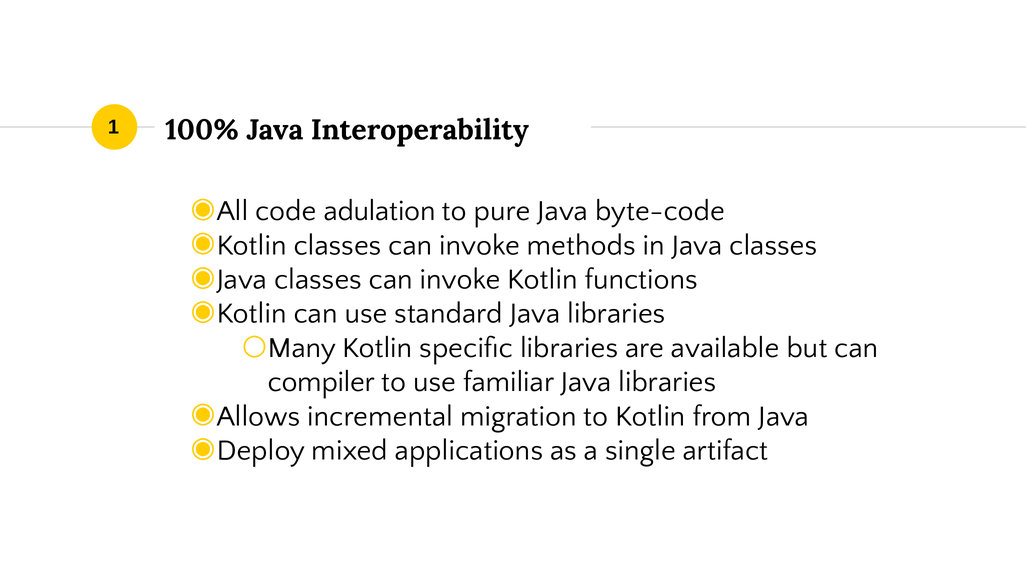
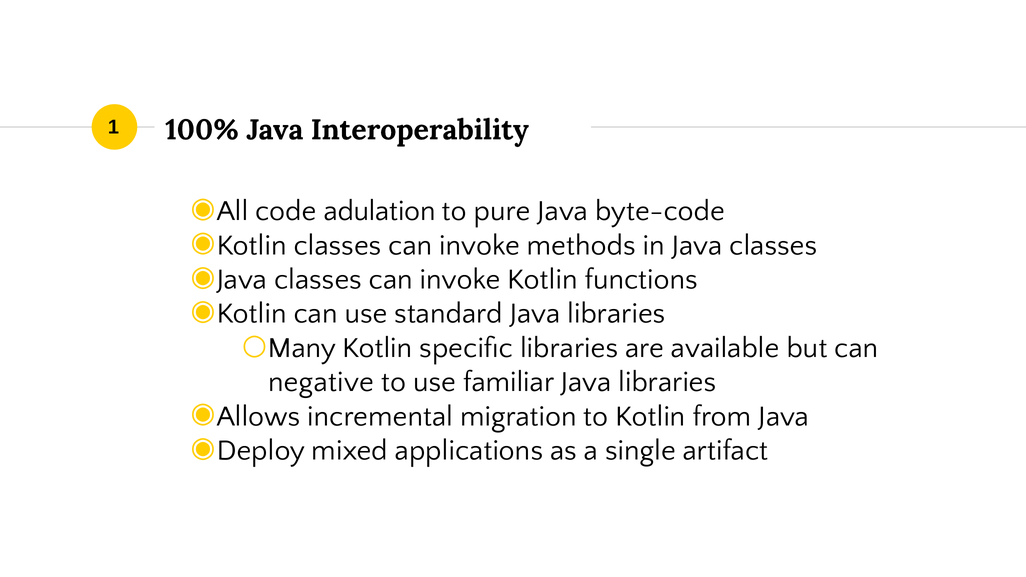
compiler: compiler -> negative
